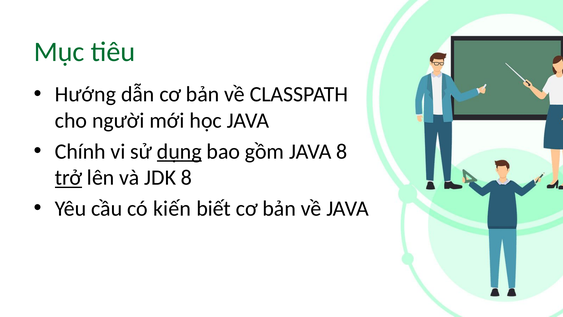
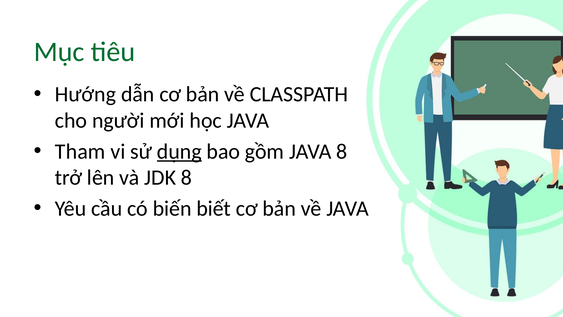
Chính: Chính -> Tham
trở underline: present -> none
kiến: kiến -> biến
